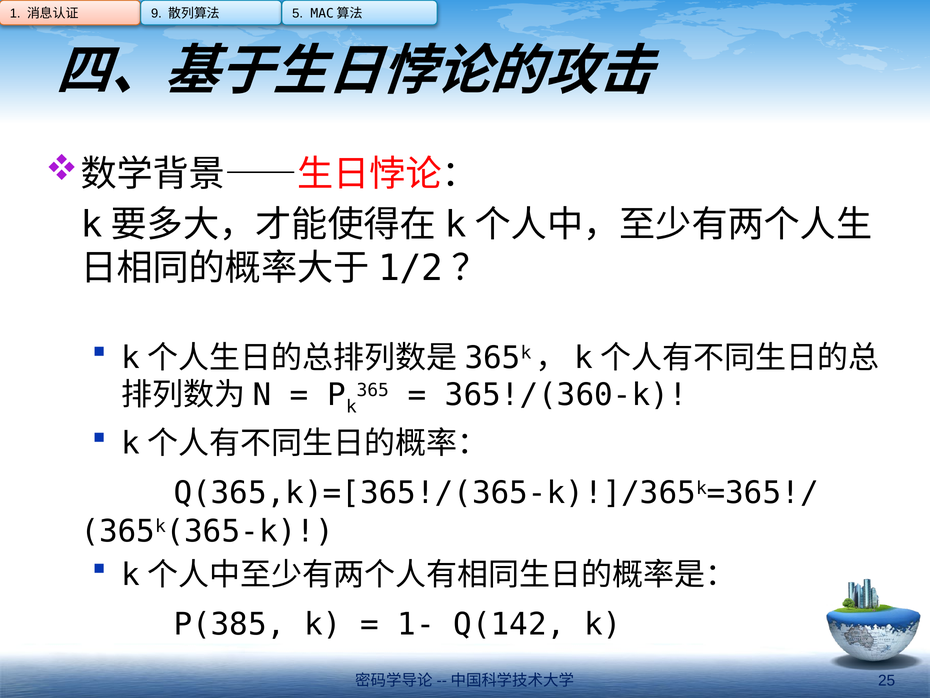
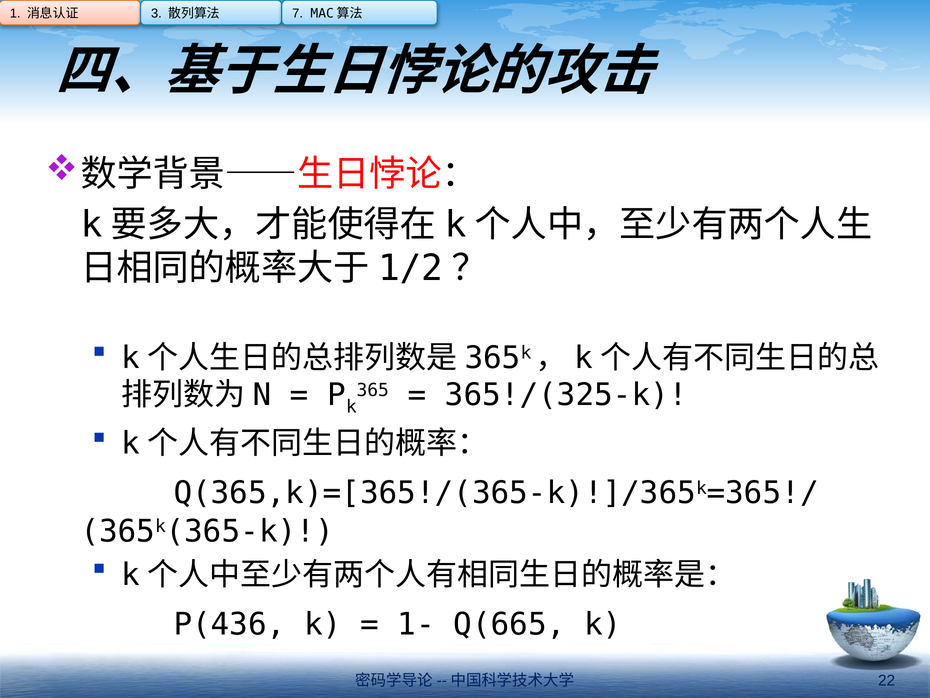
9: 9 -> 3
5: 5 -> 7
365!/(360-k: 365!/(360-k -> 365!/(325-k
P(385: P(385 -> P(436
Q(142: Q(142 -> Q(665
25: 25 -> 22
